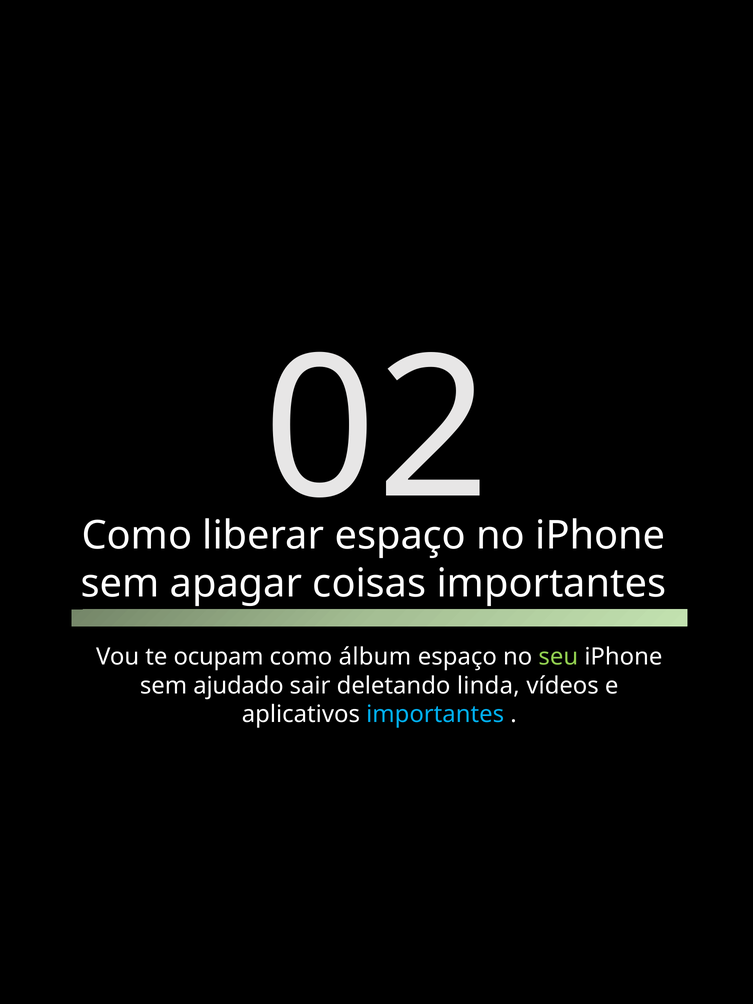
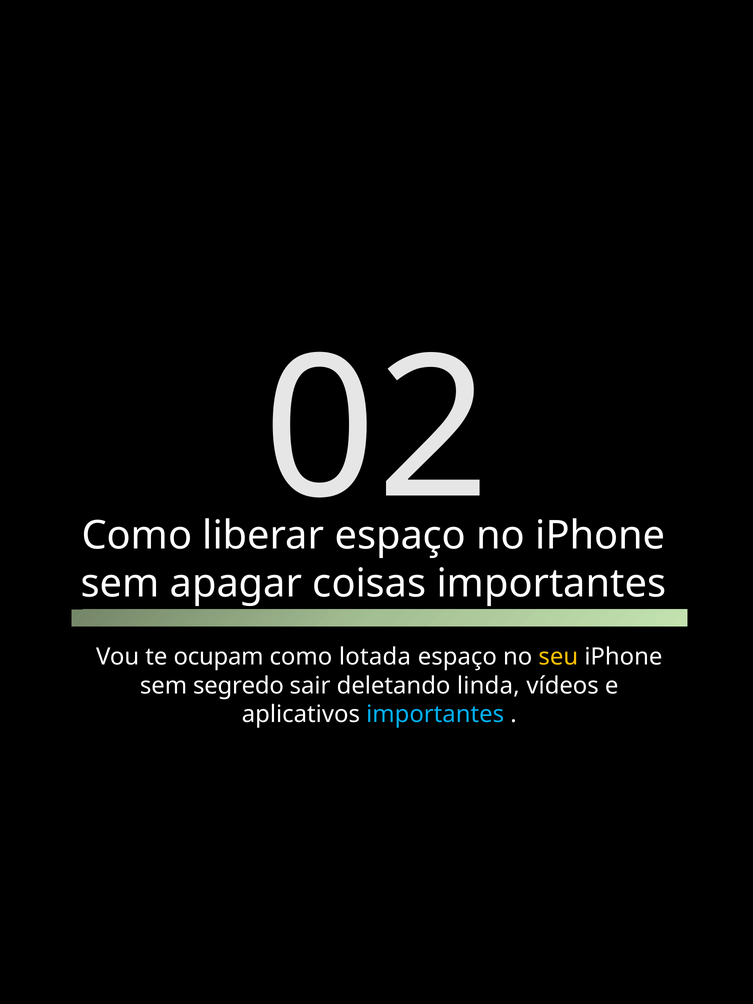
álbum: álbum -> lotada
seu at (558, 657) colour: light green -> yellow
ajudado: ajudado -> segredo
